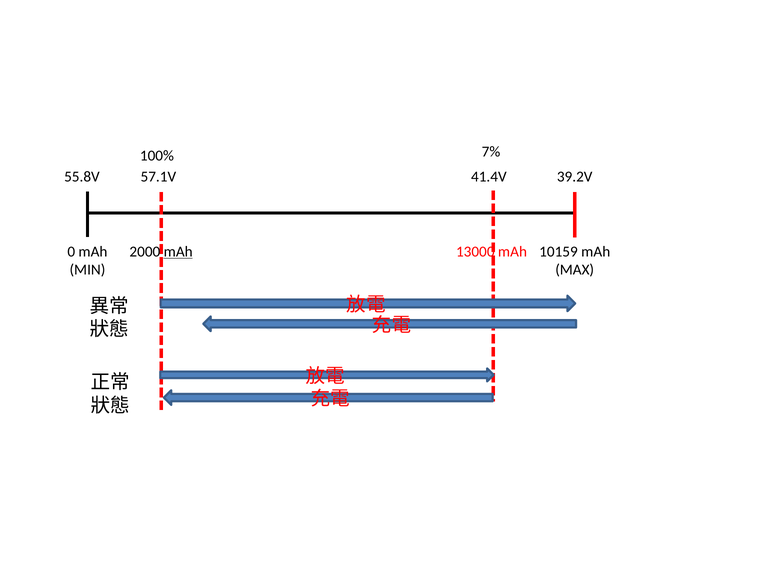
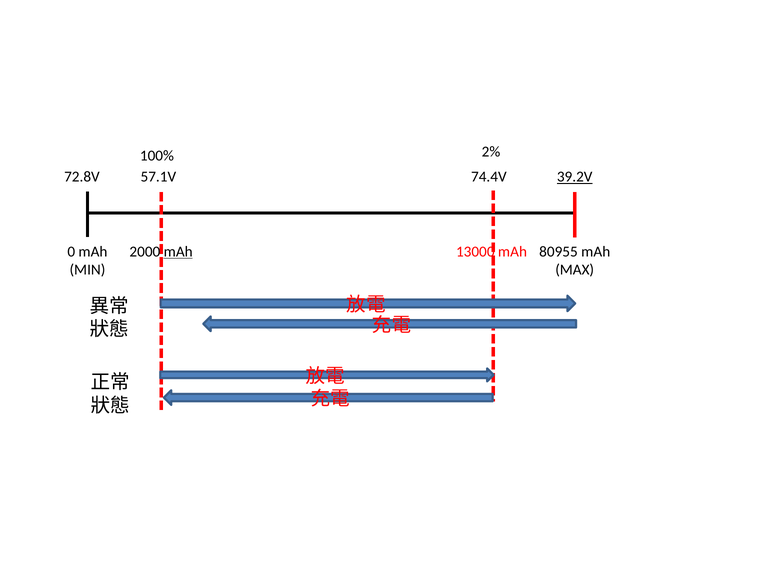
7%: 7% -> 2%
55.8V: 55.8V -> 72.8V
41.4V: 41.4V -> 74.4V
39.2V underline: none -> present
10159: 10159 -> 80955
